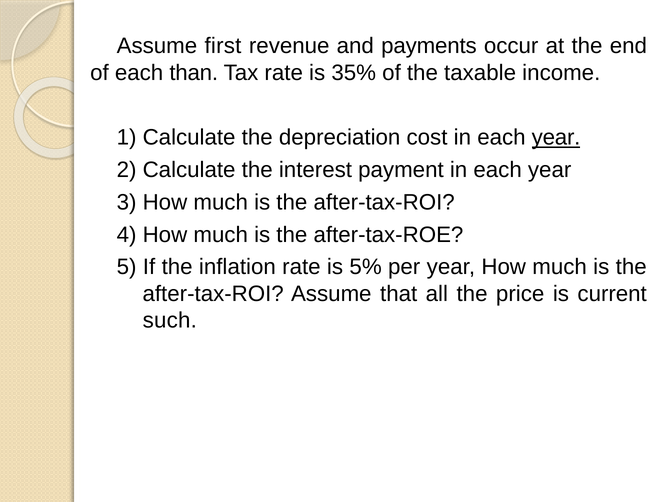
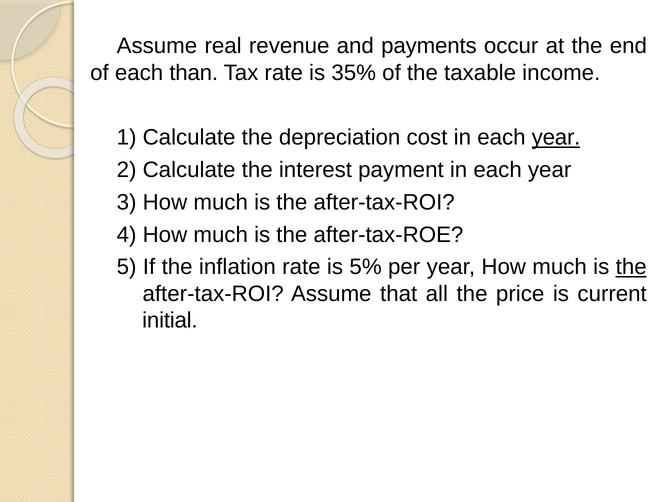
first: first -> real
the at (631, 267) underline: none -> present
such: such -> initial
